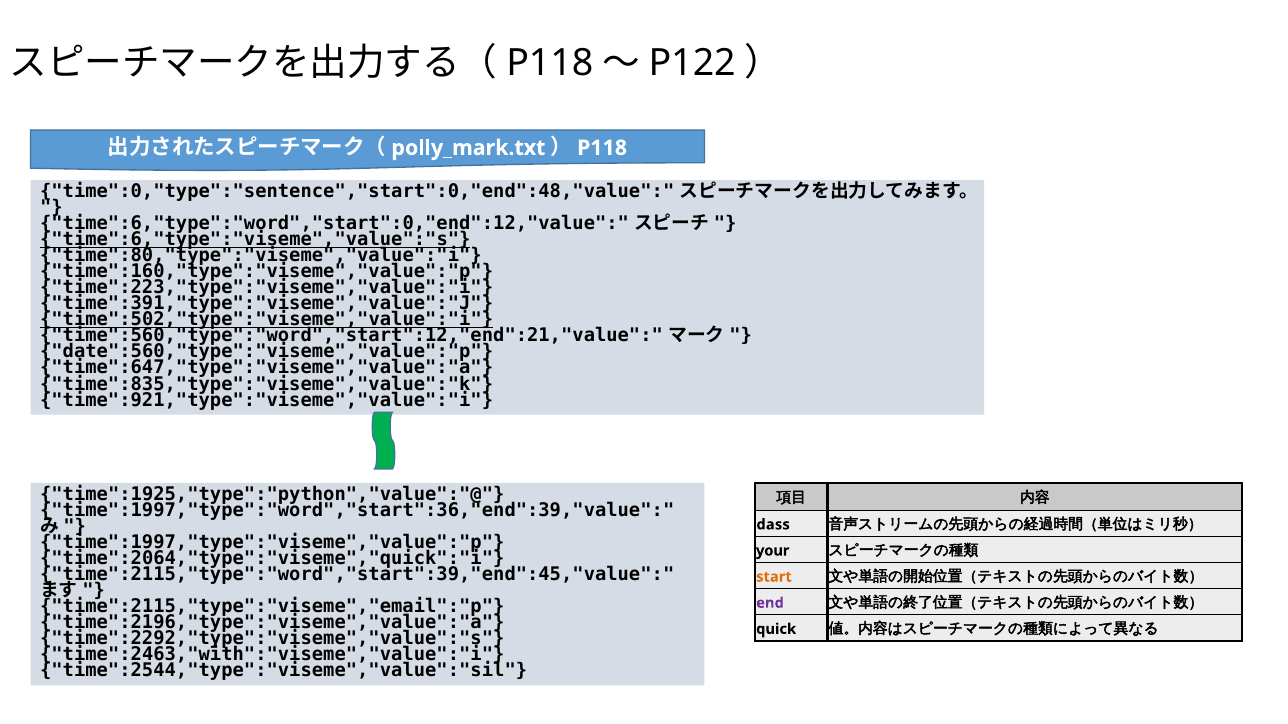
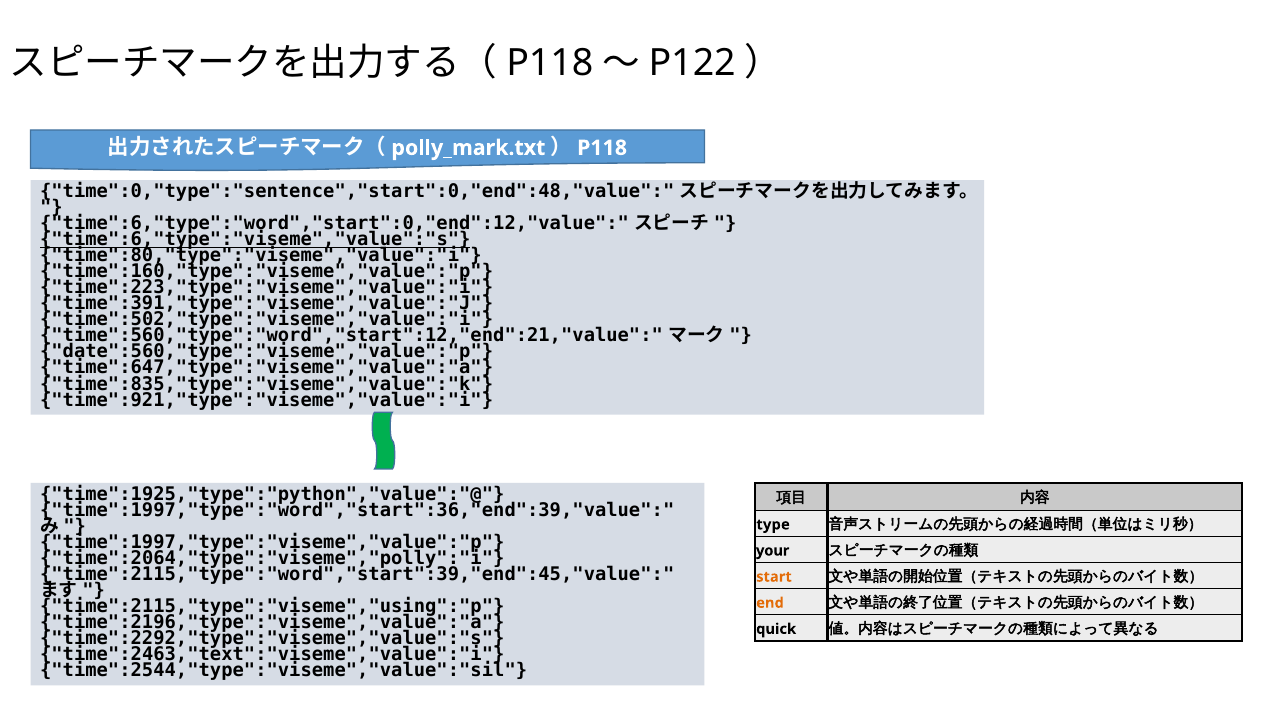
time":502,"type":"viseme","value":"i underline: present -> none
dass: dass -> type
time":2064,"type":"viseme","quick":"i: time":2064,"type":"viseme","quick":"i -> time":2064,"type":"viseme","polly":"i
time":2115,"type":"viseme","email":"p: time":2115,"type":"viseme","email":"p -> time":2115,"type":"viseme","using":"p
end colour: purple -> orange
time":2463,"with":"viseme","value":"i: time":2463,"with":"viseme","value":"i -> time":2463,"text":"viseme","value":"i
